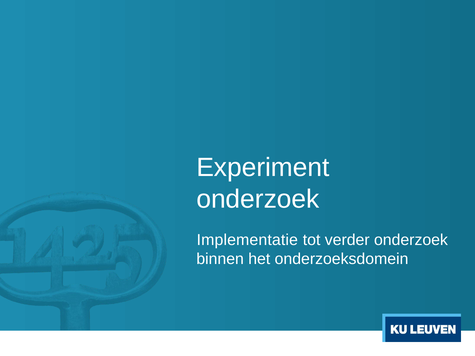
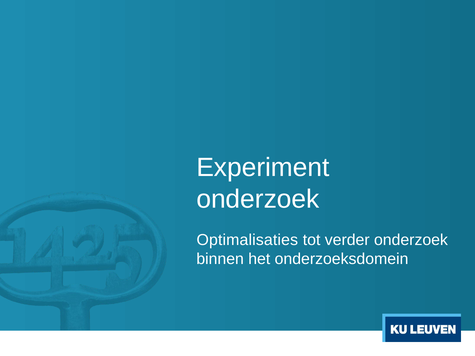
Implementatie: Implementatie -> Optimalisaties
